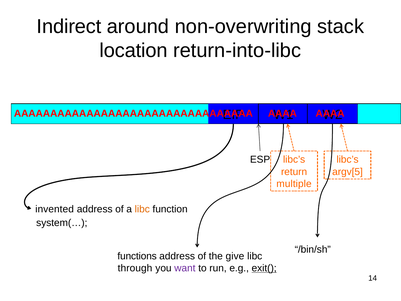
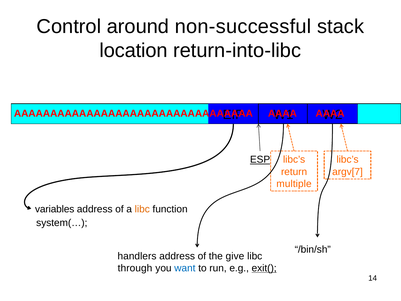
Indirect: Indirect -> Control
non-overwriting: non-overwriting -> non-successful
ESP underline: none -> present
argv[5: argv[5 -> argv[7
invented: invented -> variables
functions: functions -> handlers
want colour: purple -> blue
